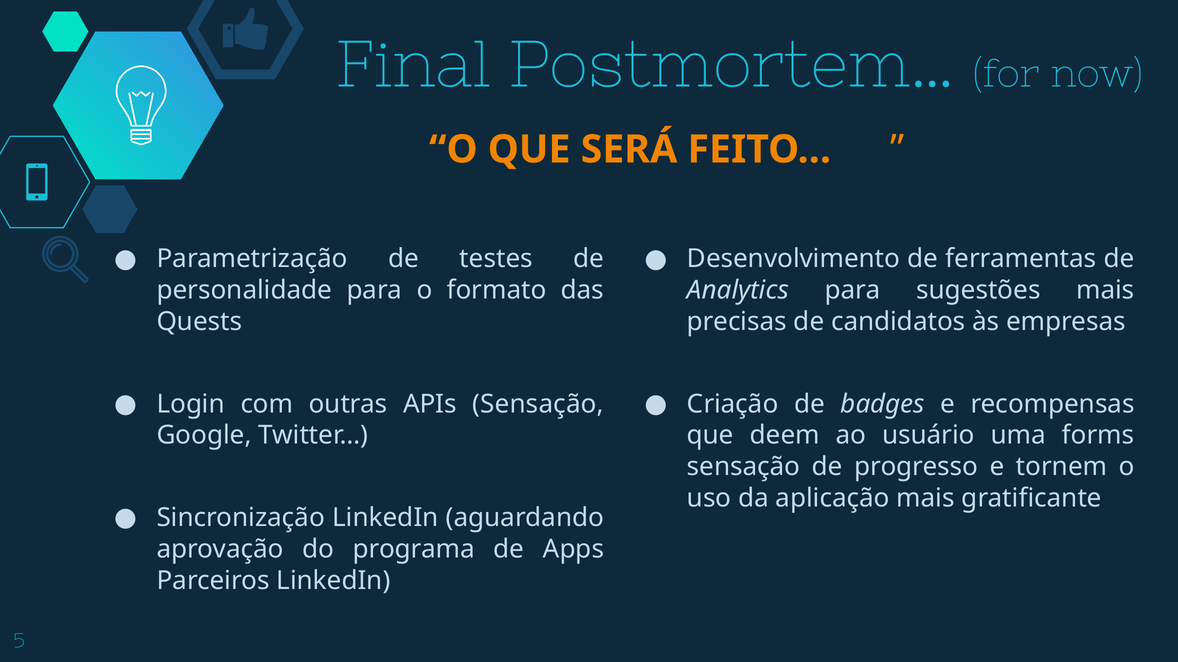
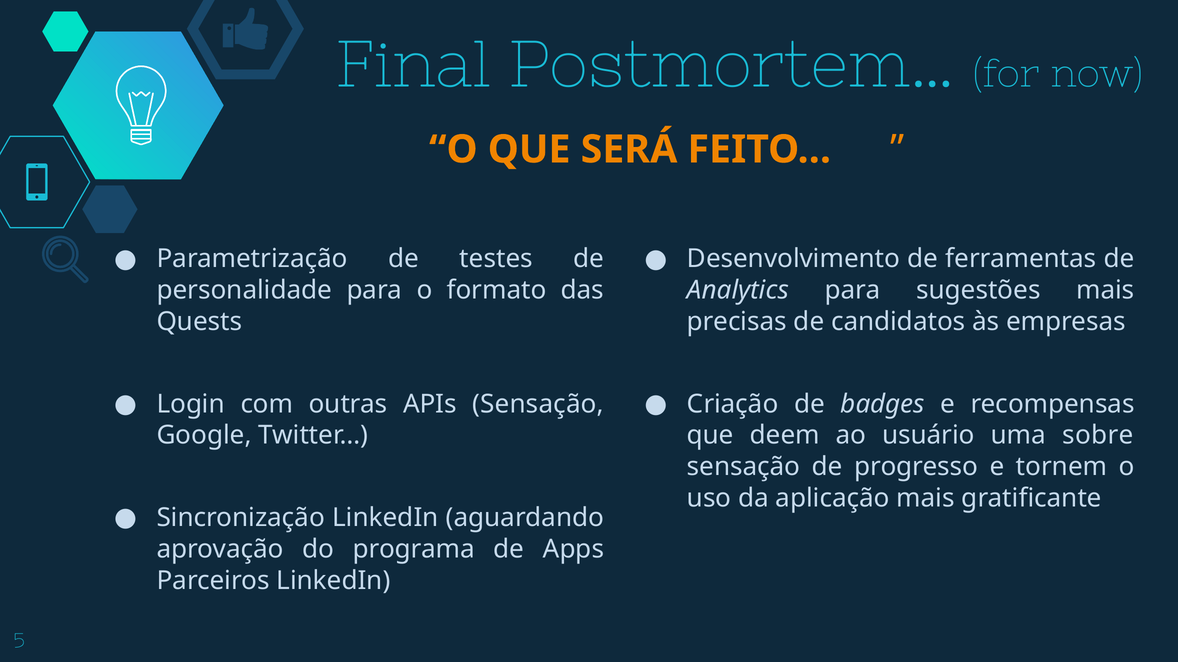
forms: forms -> sobre
